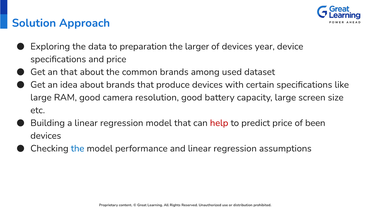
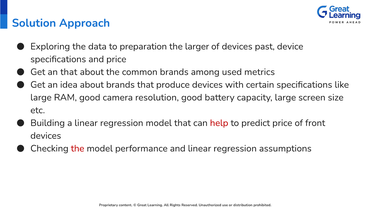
year: year -> past
dataset: dataset -> metrics
been: been -> front
the at (78, 149) colour: blue -> red
